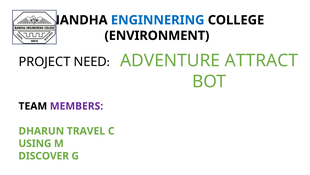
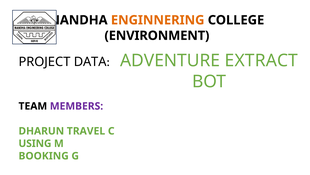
ENGINNERING colour: blue -> orange
ATTRACT: ATTRACT -> EXTRACT
NEED: NEED -> DATA
DISCOVER: DISCOVER -> BOOKING
